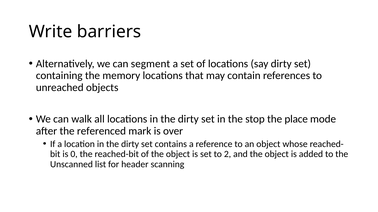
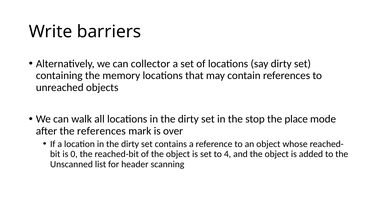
segment: segment -> collector
the referenced: referenced -> references
2: 2 -> 4
